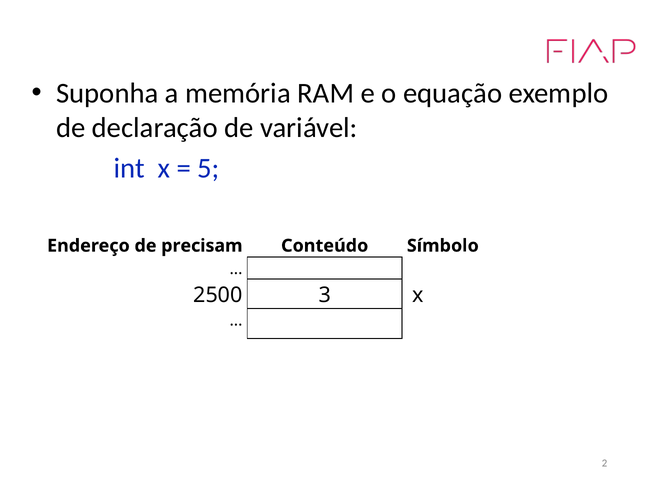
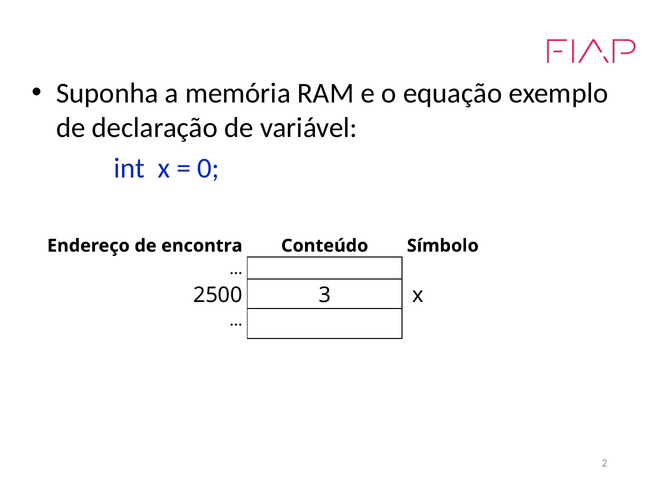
5: 5 -> 0
precisam: precisam -> encontra
